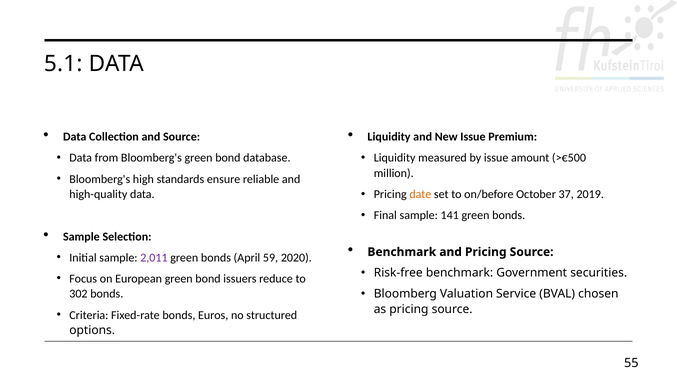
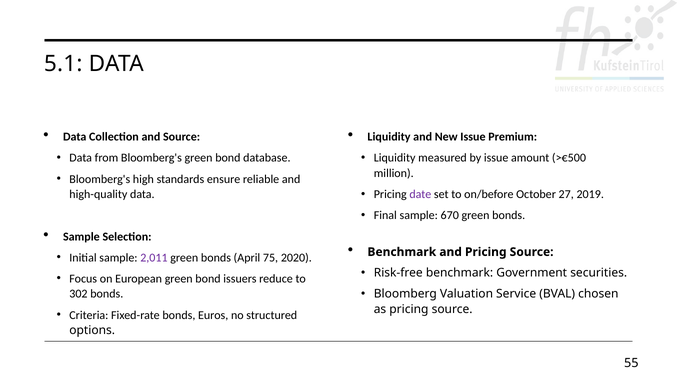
date colour: orange -> purple
37: 37 -> 27
141: 141 -> 670
59: 59 -> 75
